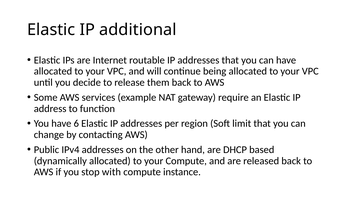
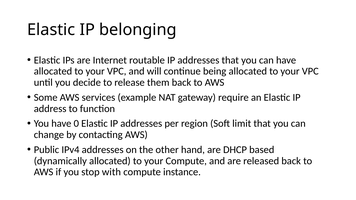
additional: additional -> belonging
6: 6 -> 0
